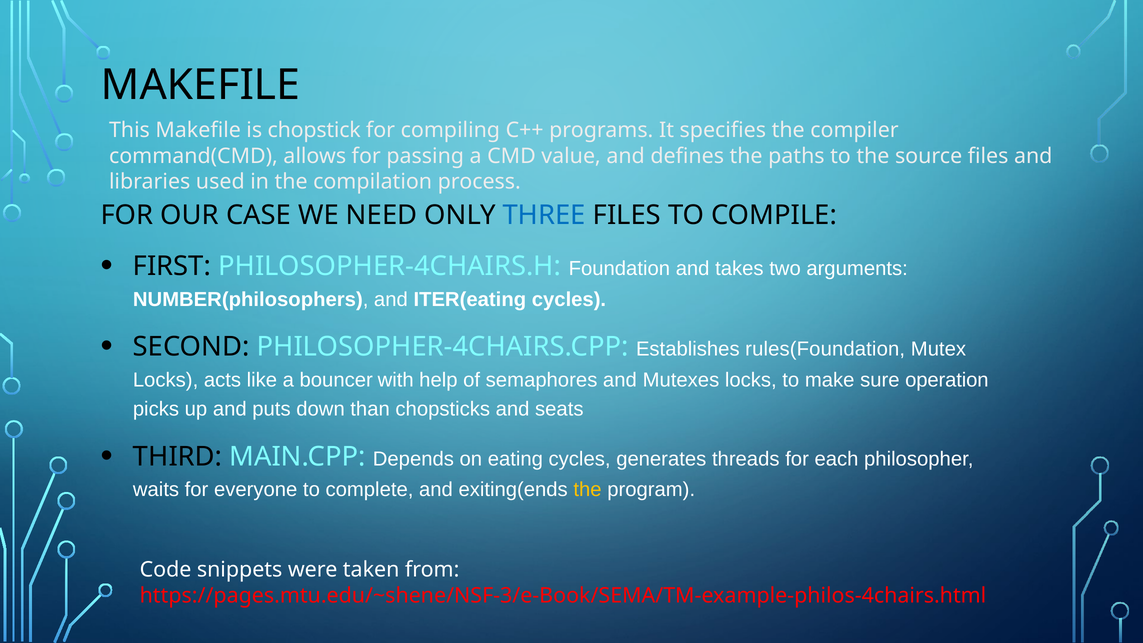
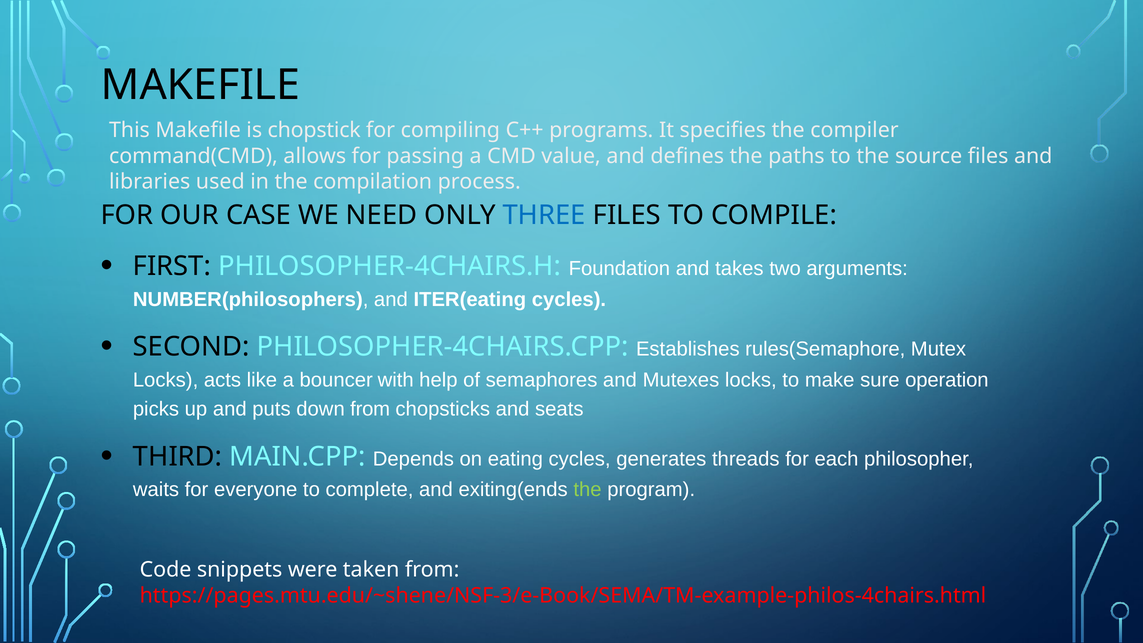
rules(Foundation: rules(Foundation -> rules(Semaphore
down than: than -> from
the at (588, 489) colour: yellow -> light green
